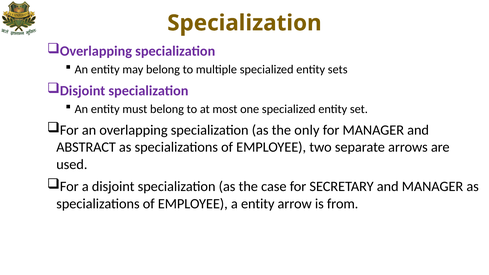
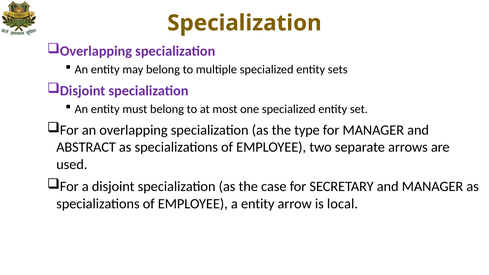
only: only -> type
from: from -> local
